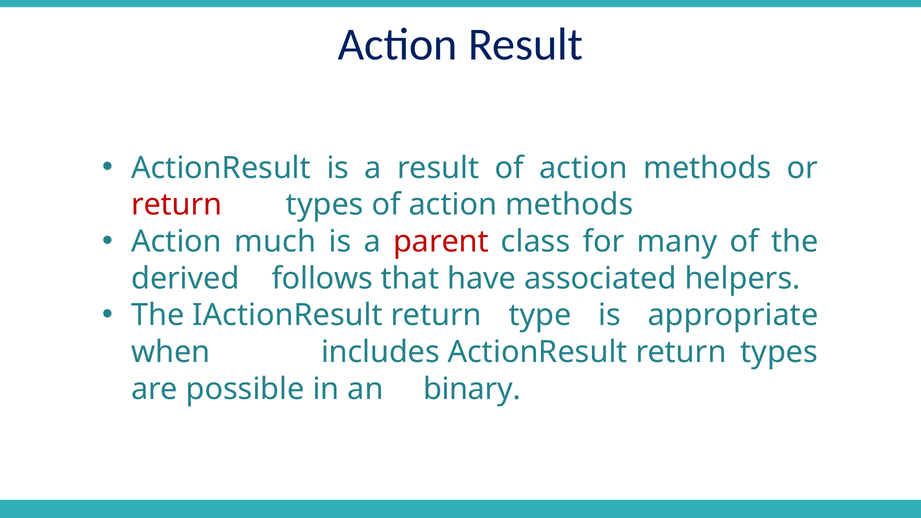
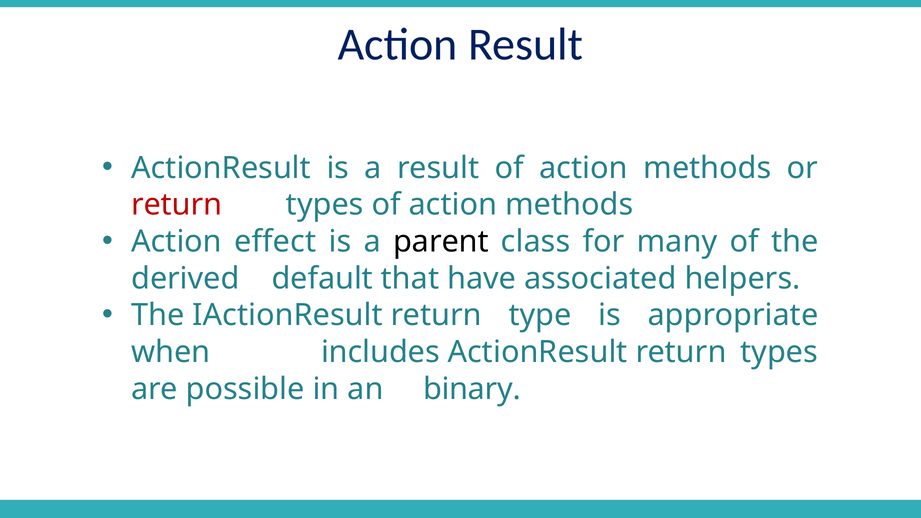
much: much -> effect
parent colour: red -> black
follows: follows -> default
